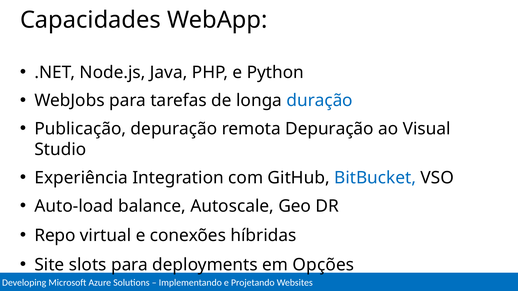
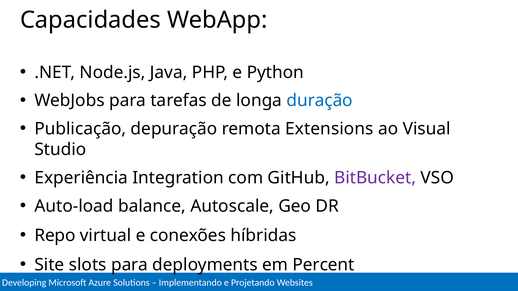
remota Depuração: Depuração -> Extensions
BitBucket colour: blue -> purple
Opções: Opções -> Percent
